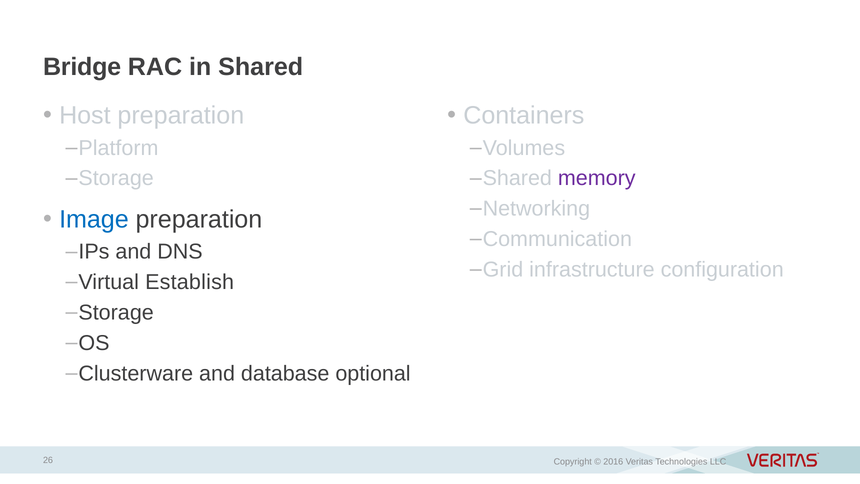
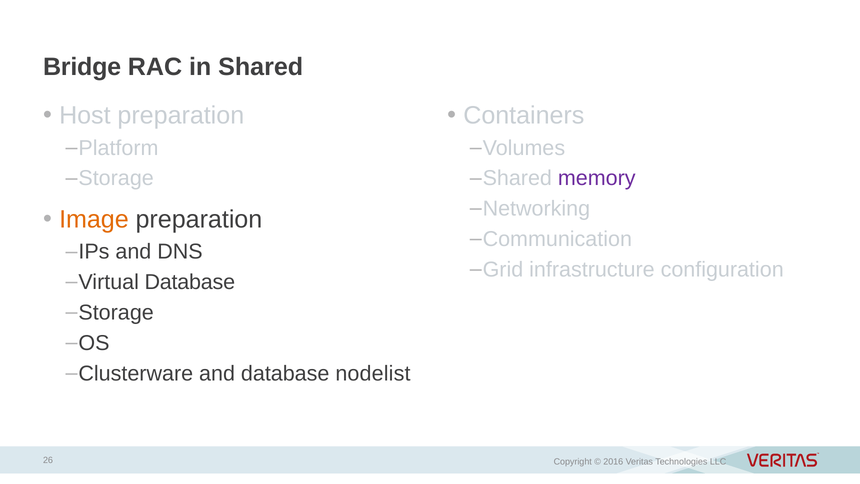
Image colour: blue -> orange
Virtual Establish: Establish -> Database
optional: optional -> nodelist
